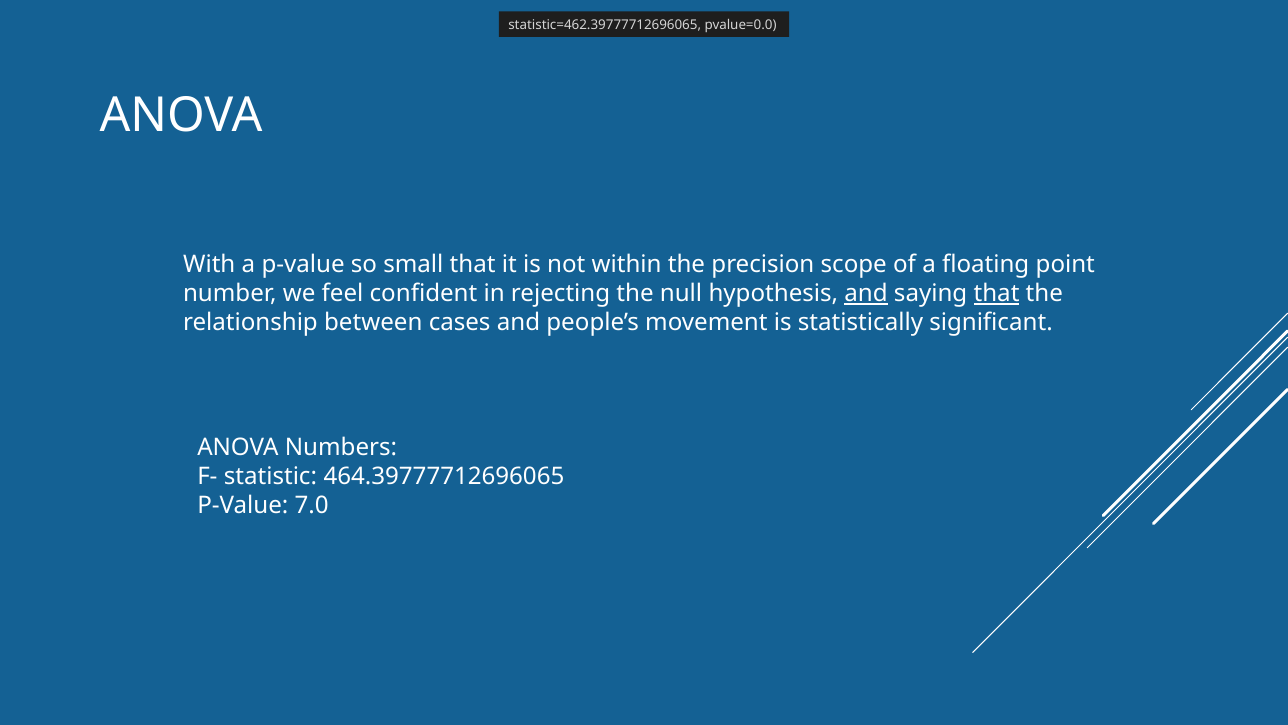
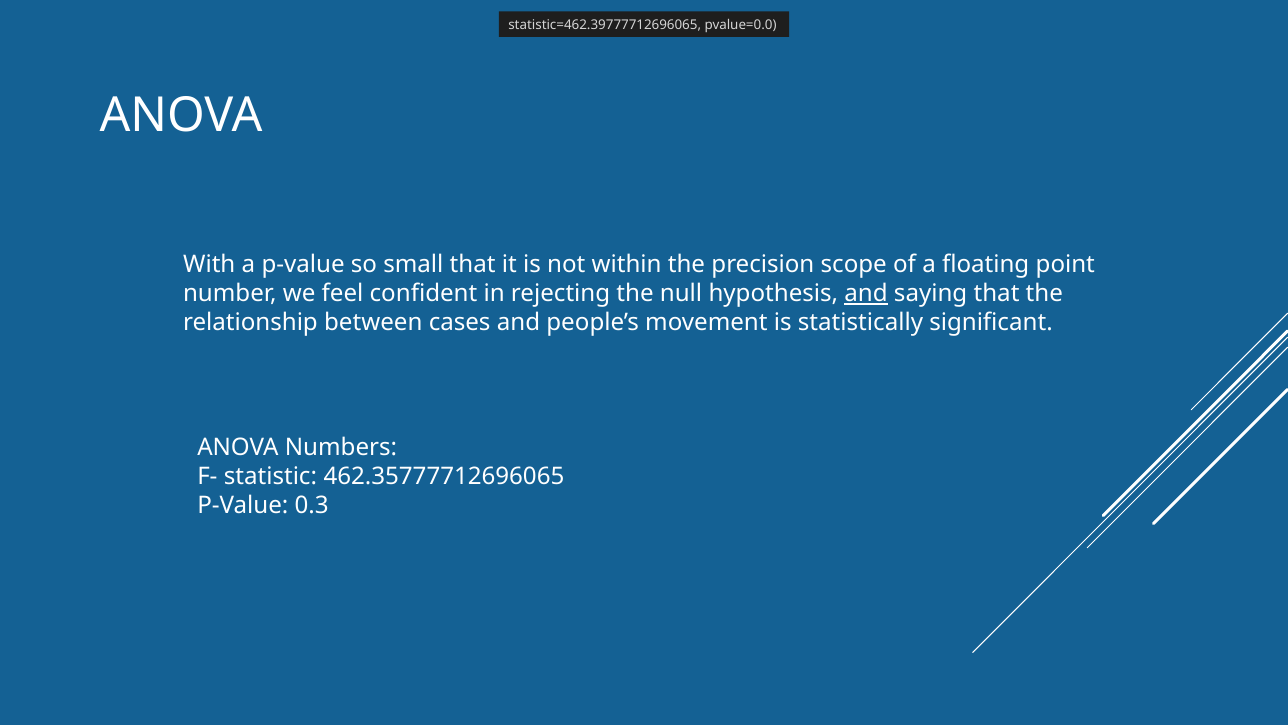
that at (997, 294) underline: present -> none
464.39777712696065: 464.39777712696065 -> 462.35777712696065
7.0: 7.0 -> 0.3
